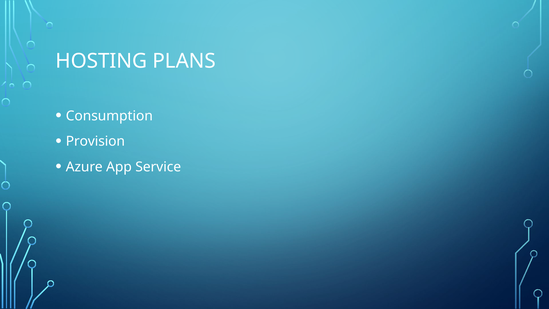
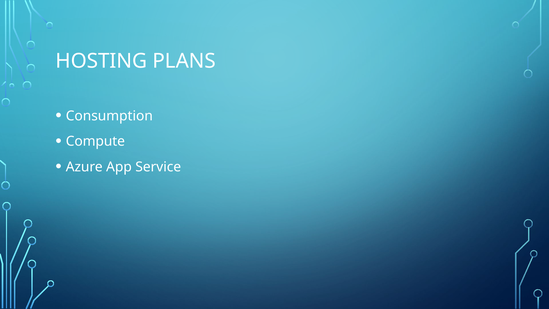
Provision: Provision -> Compute
